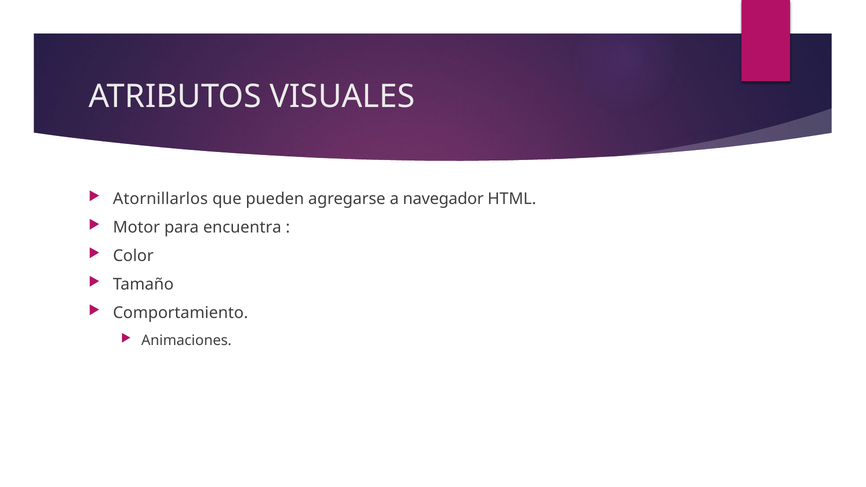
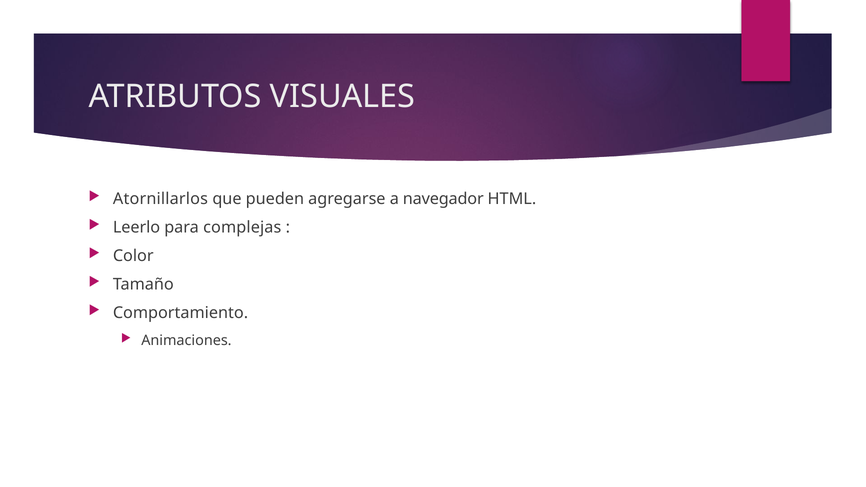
Motor: Motor -> Leerlo
encuentra: encuentra -> complejas
